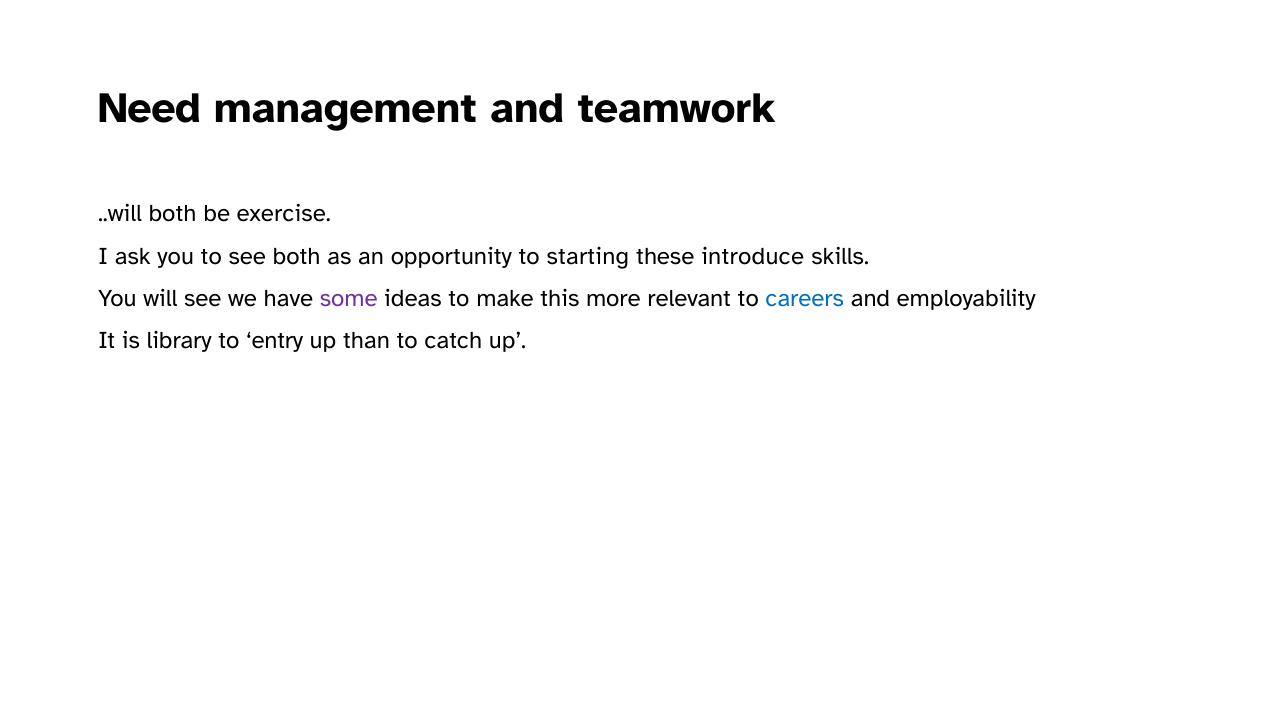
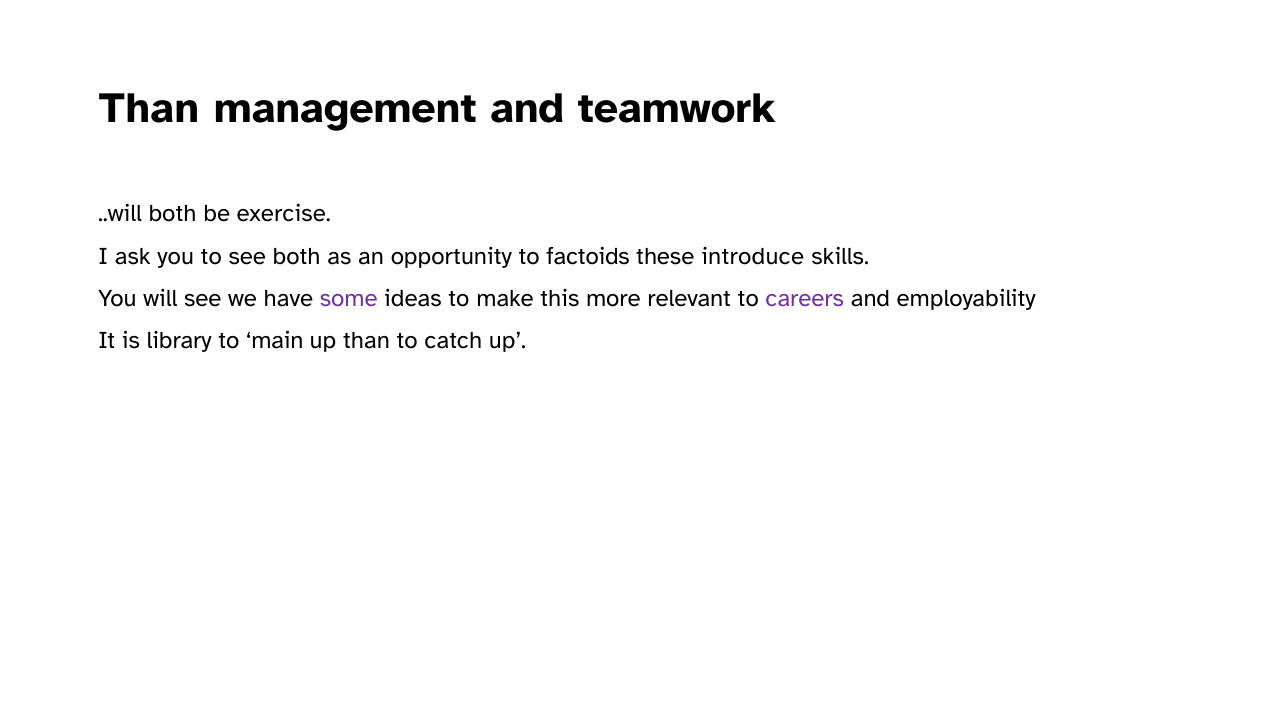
Need at (149, 108): Need -> Than
starting: starting -> factoids
careers colour: blue -> purple
entry: entry -> main
